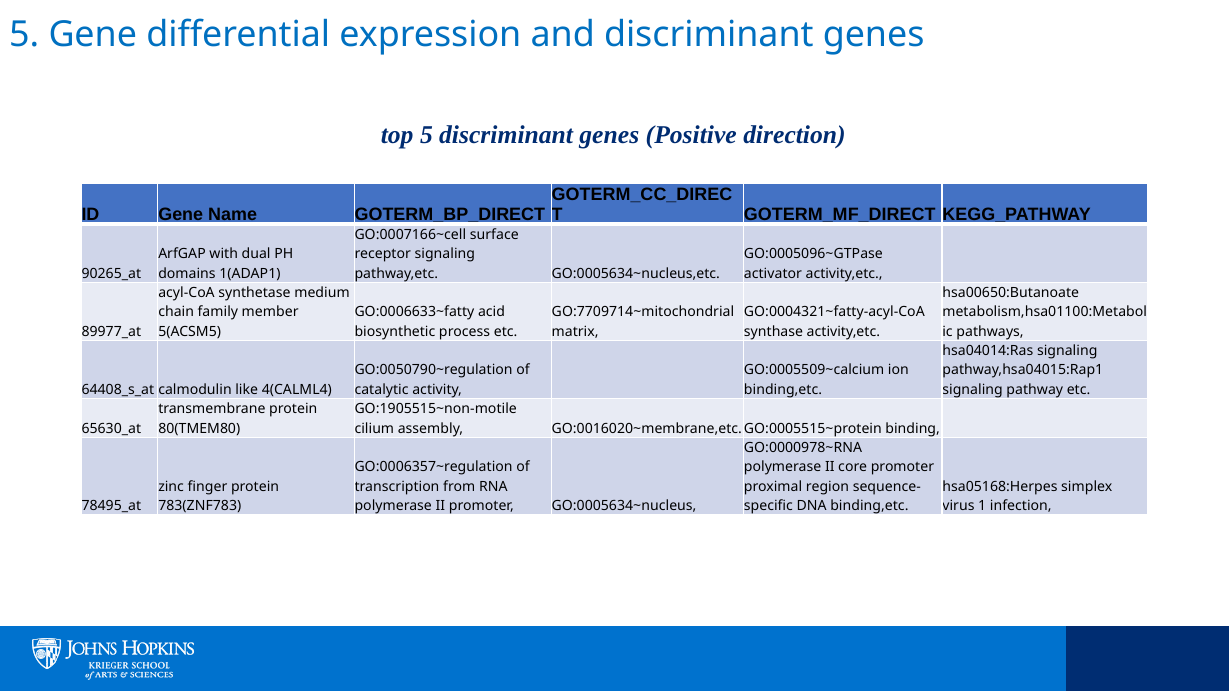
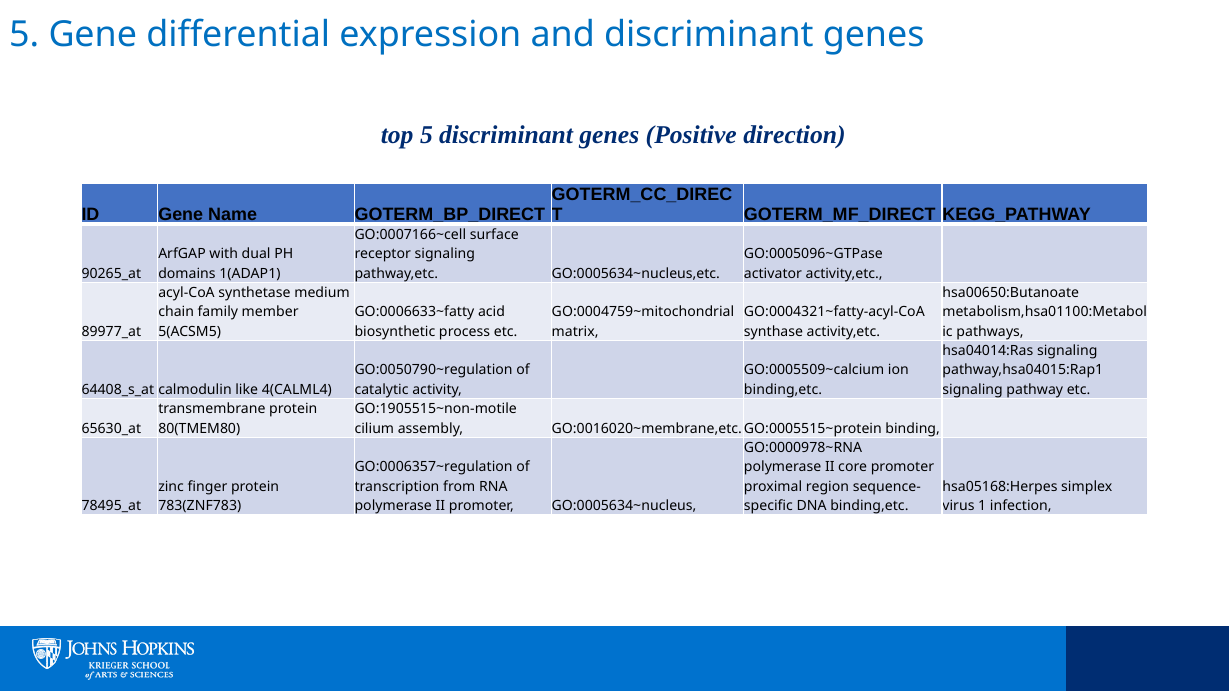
GO:7709714~mitochondrial: GO:7709714~mitochondrial -> GO:0004759~mitochondrial
